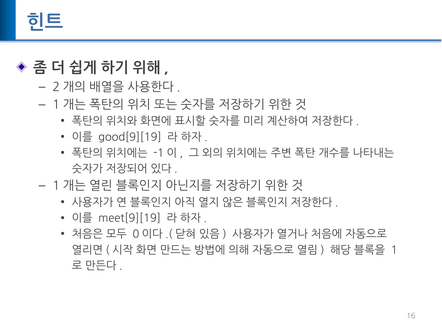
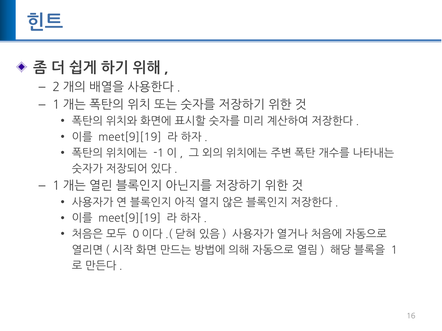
good[9][19 at (130, 137): good[9][19 -> meet[9][19
